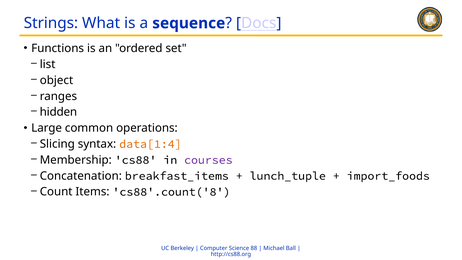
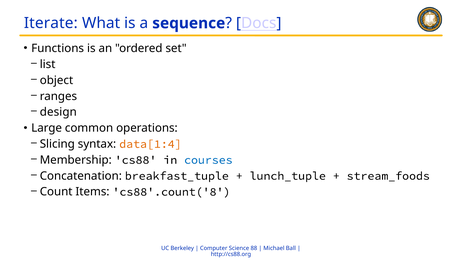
Strings: Strings -> Iterate
hidden: hidden -> design
courses colour: purple -> blue
breakfast_items: breakfast_items -> breakfast_tuple
import_foods: import_foods -> stream_foods
